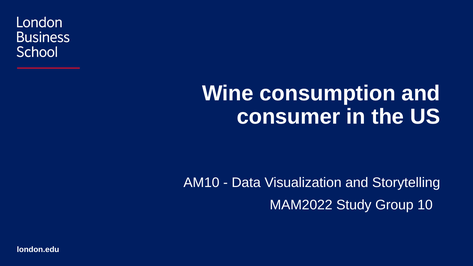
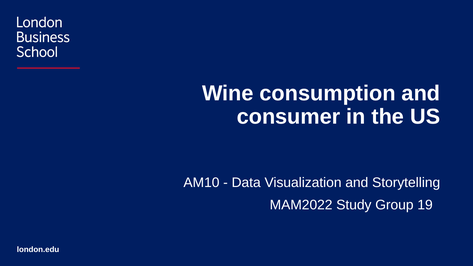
10: 10 -> 19
